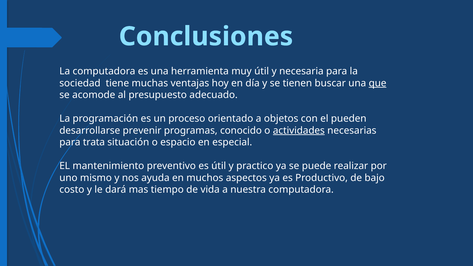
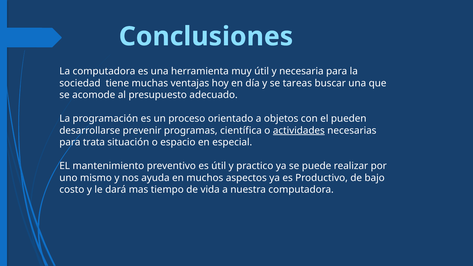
tienen: tienen -> tareas
que underline: present -> none
conocido: conocido -> científica
